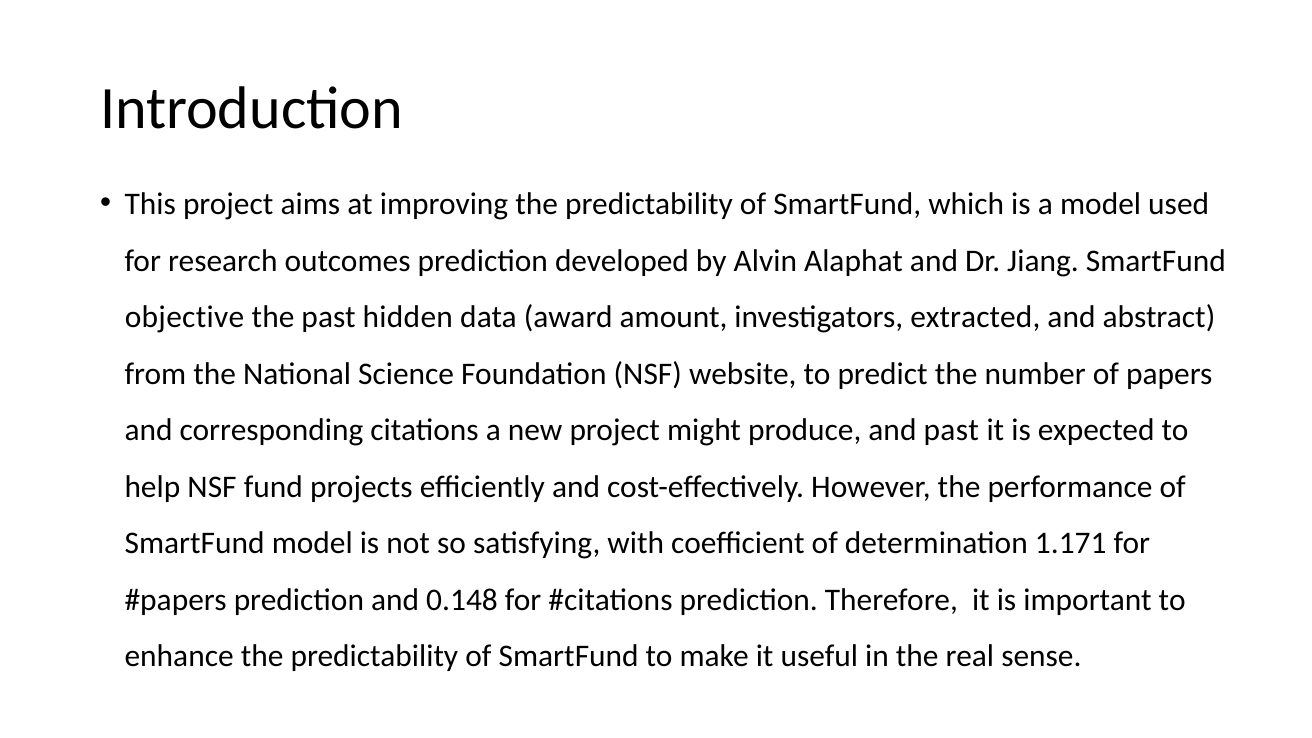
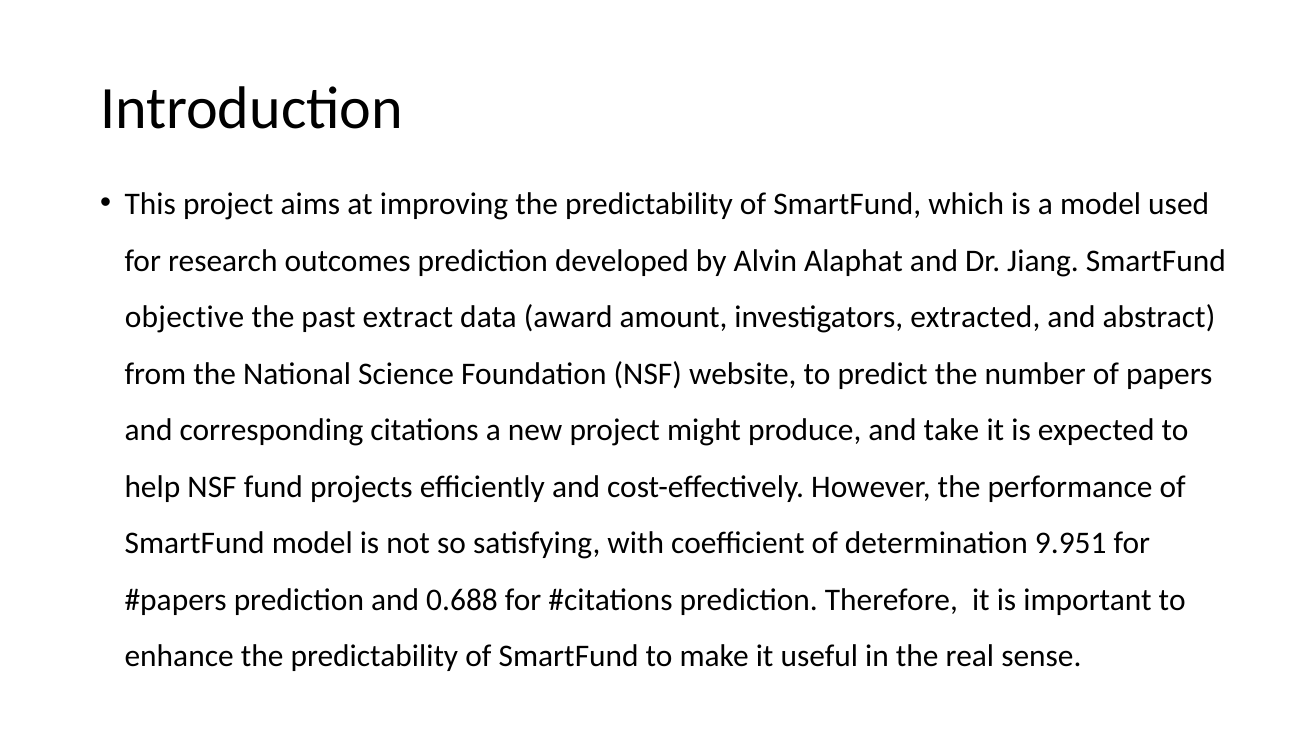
hidden: hidden -> extract
and past: past -> take
1.171: 1.171 -> 9.951
0.148: 0.148 -> 0.688
